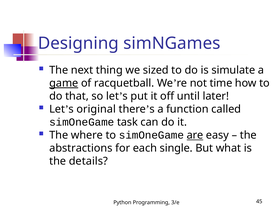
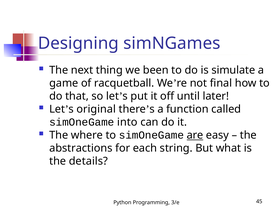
sized: sized -> been
game underline: present -> none
time: time -> final
task: task -> into
single: single -> string
